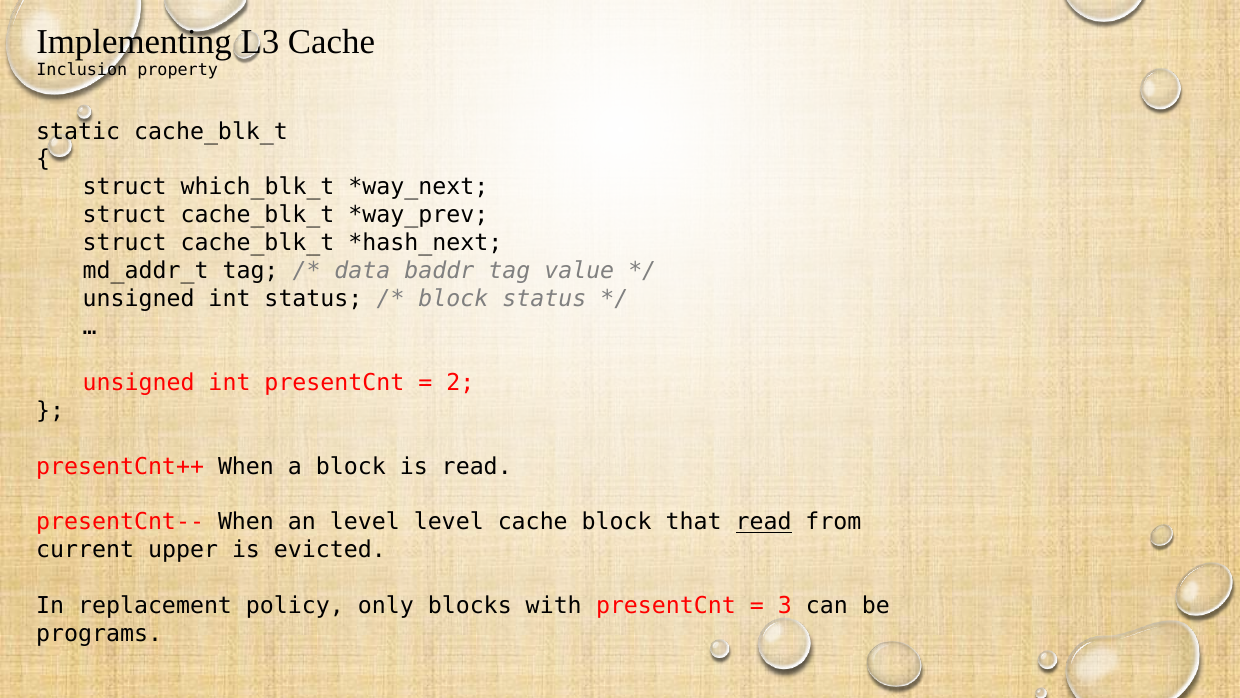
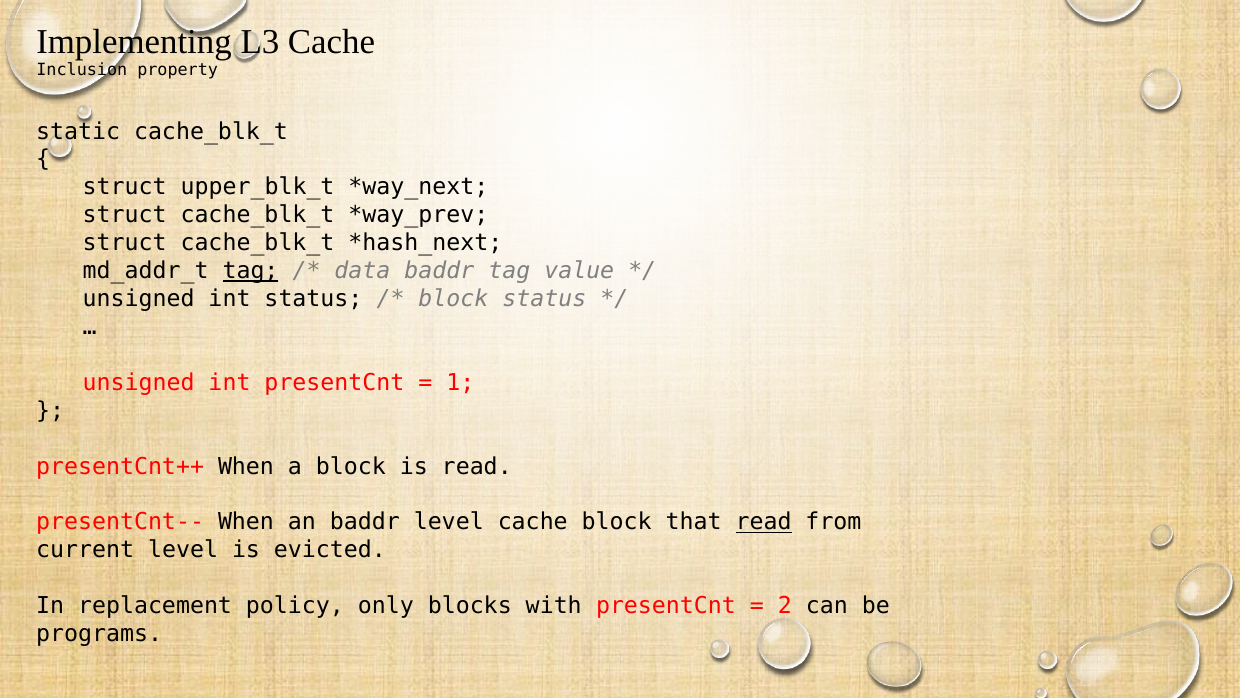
which_blk_t: which_blk_t -> upper_blk_t
tag at (251, 271) underline: none -> present
2: 2 -> 1
an level: level -> baddr
current upper: upper -> level
3: 3 -> 2
